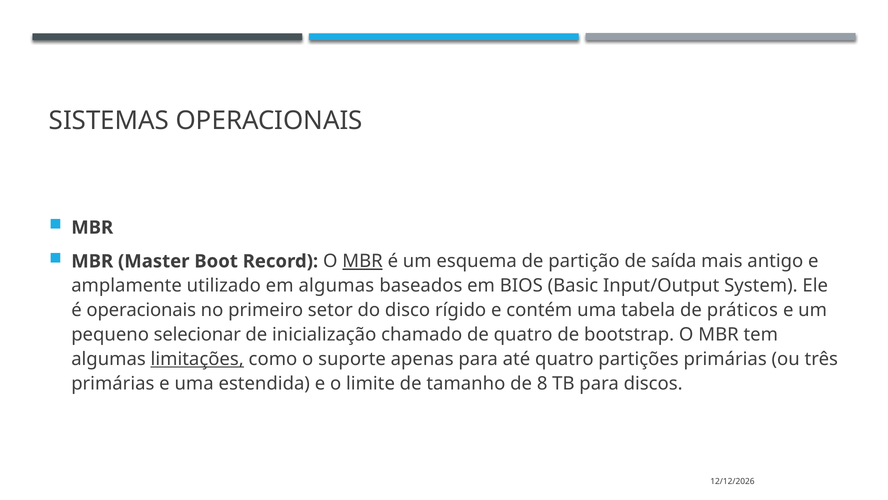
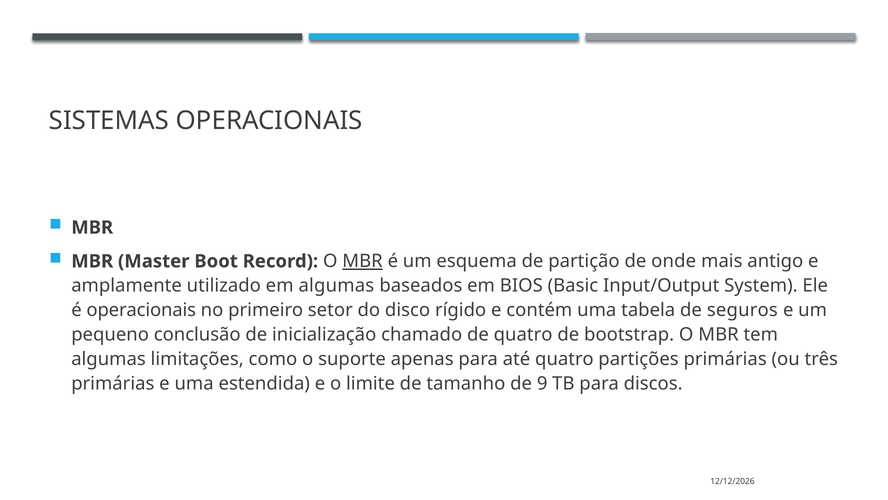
saída: saída -> onde
práticos: práticos -> seguros
selecionar: selecionar -> conclusão
limitações underline: present -> none
8: 8 -> 9
